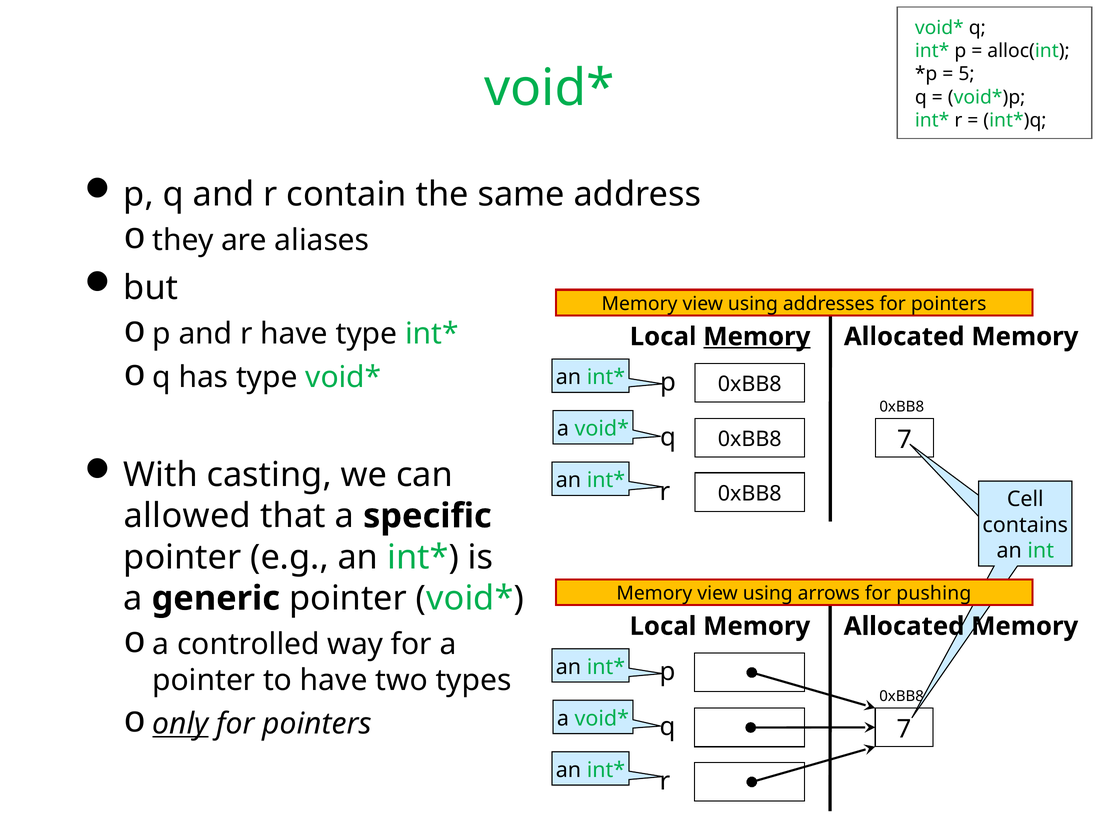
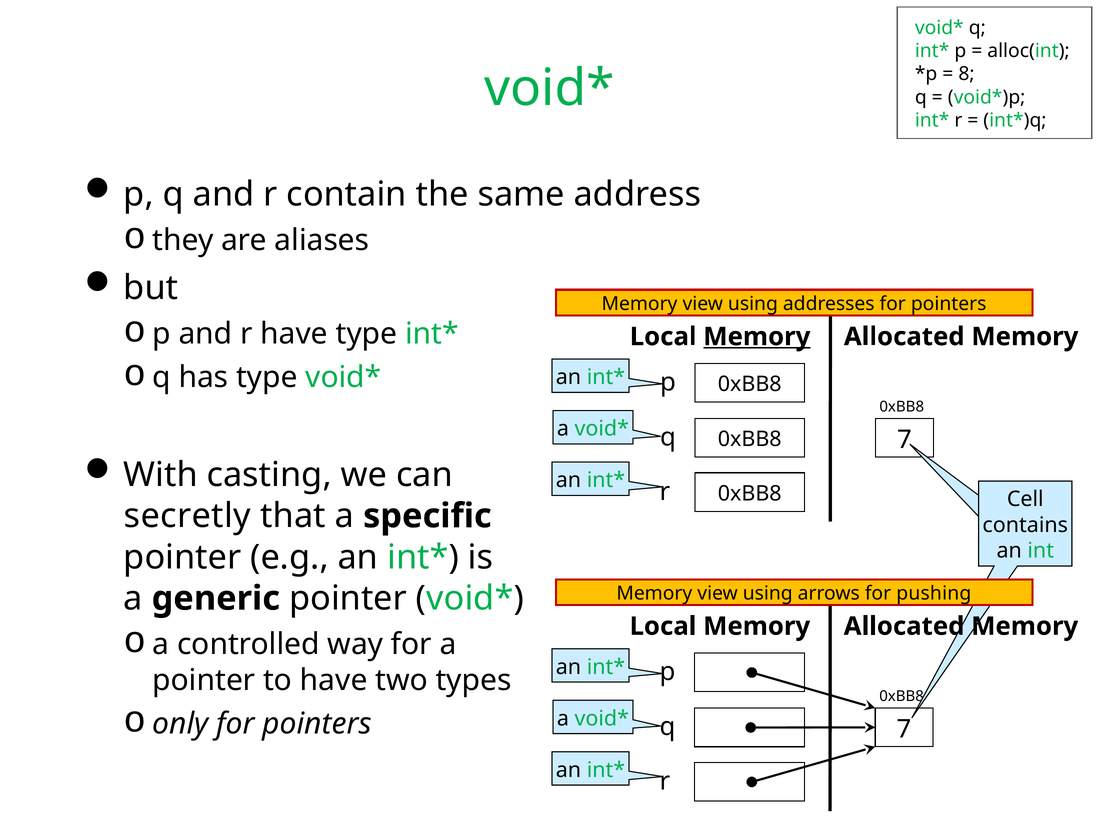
5: 5 -> 8
allowed: allowed -> secretly
only underline: present -> none
